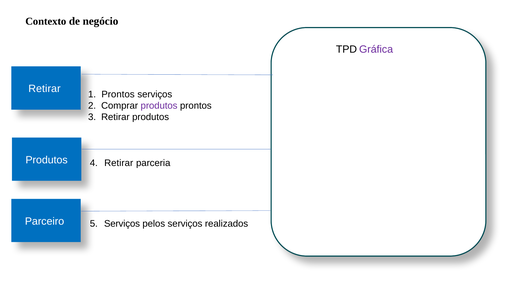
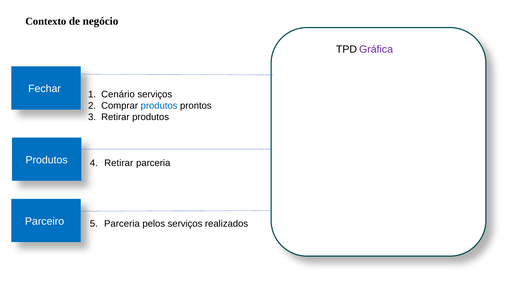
Retirar at (44, 89): Retirar -> Fechar
Prontos at (118, 94): Prontos -> Cenário
produtos at (159, 106) colour: purple -> blue
Serviços at (122, 224): Serviços -> Parceria
